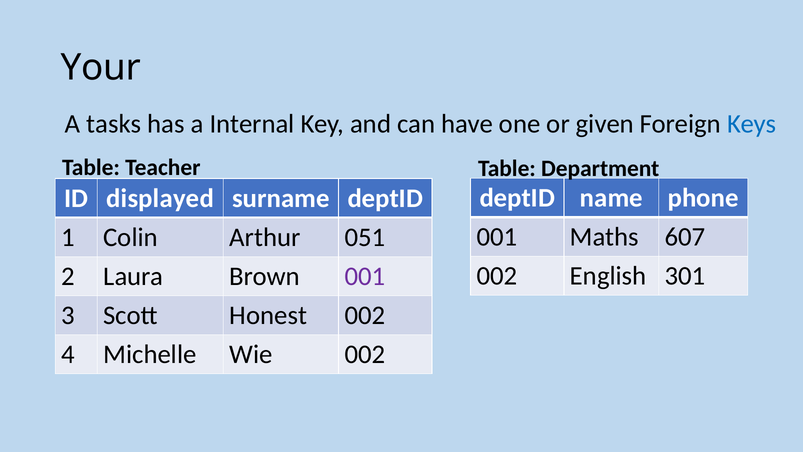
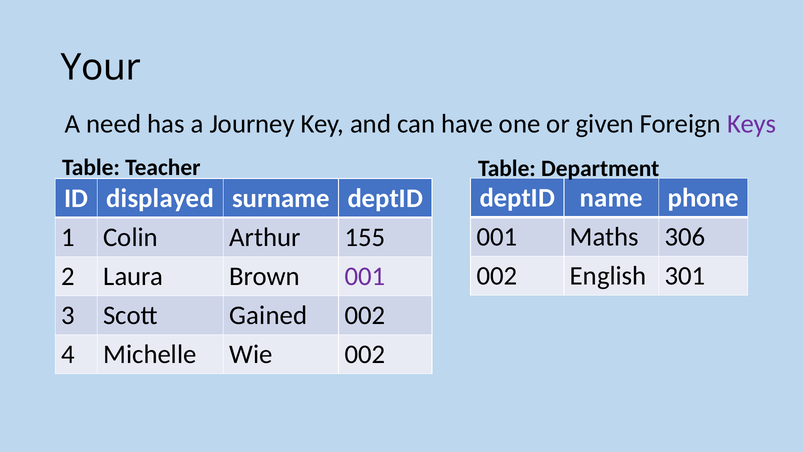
tasks: tasks -> need
Internal: Internal -> Journey
Keys colour: blue -> purple
607: 607 -> 306
051: 051 -> 155
Honest: Honest -> Gained
